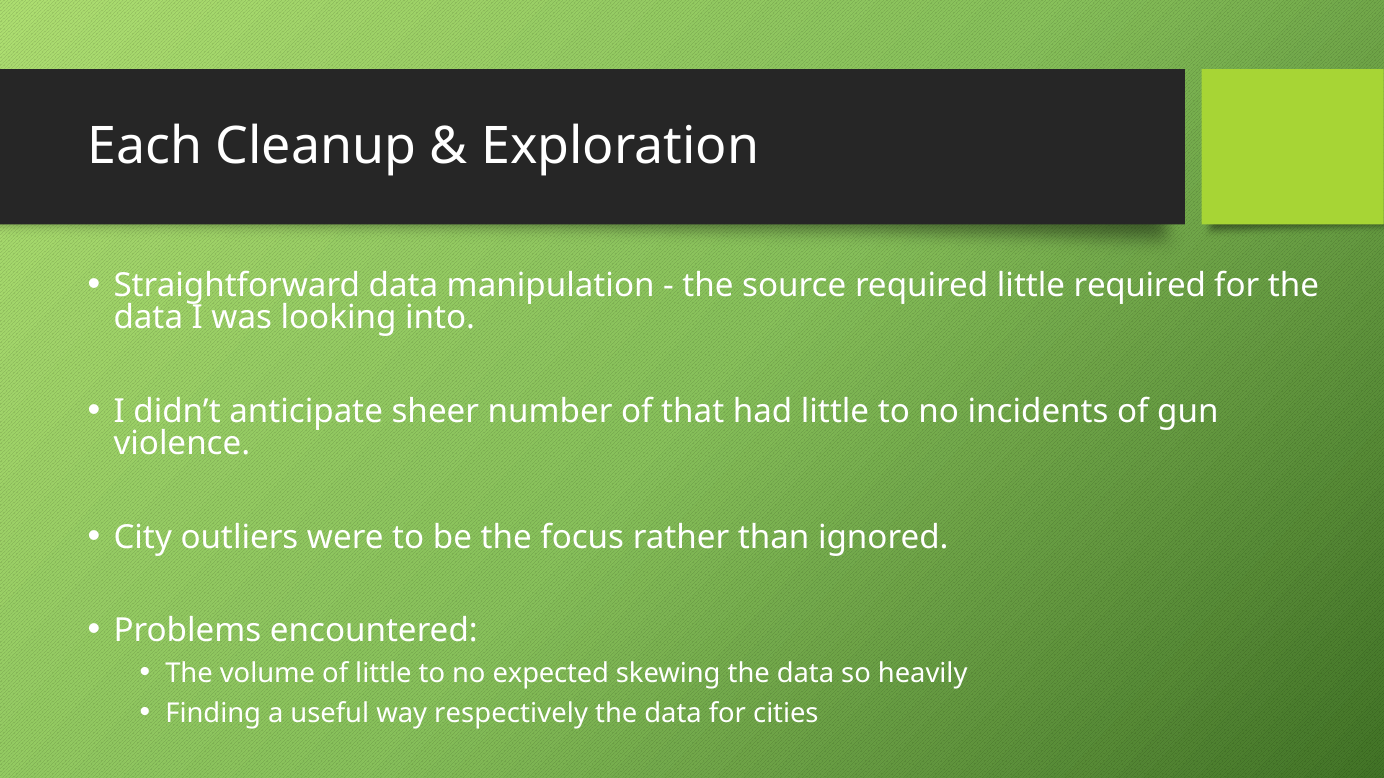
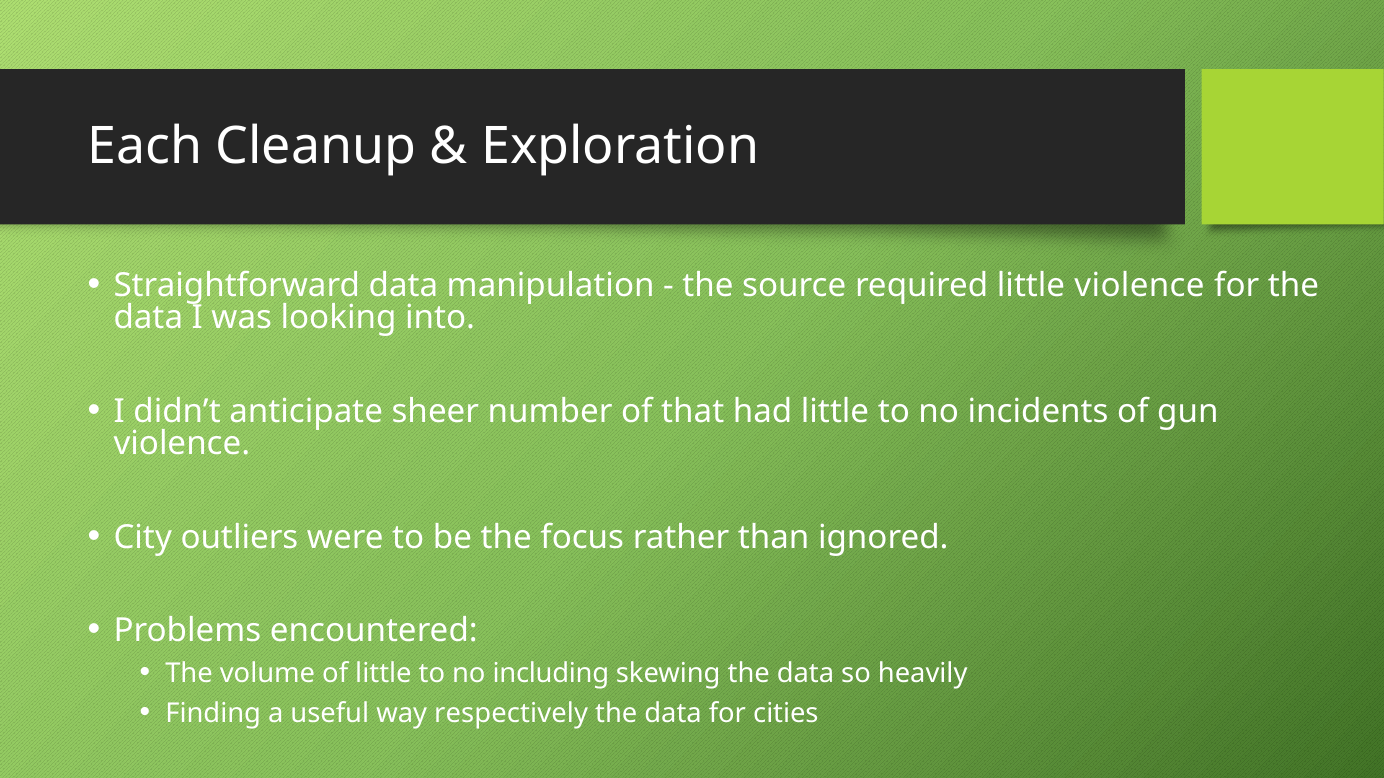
little required: required -> violence
expected: expected -> including
